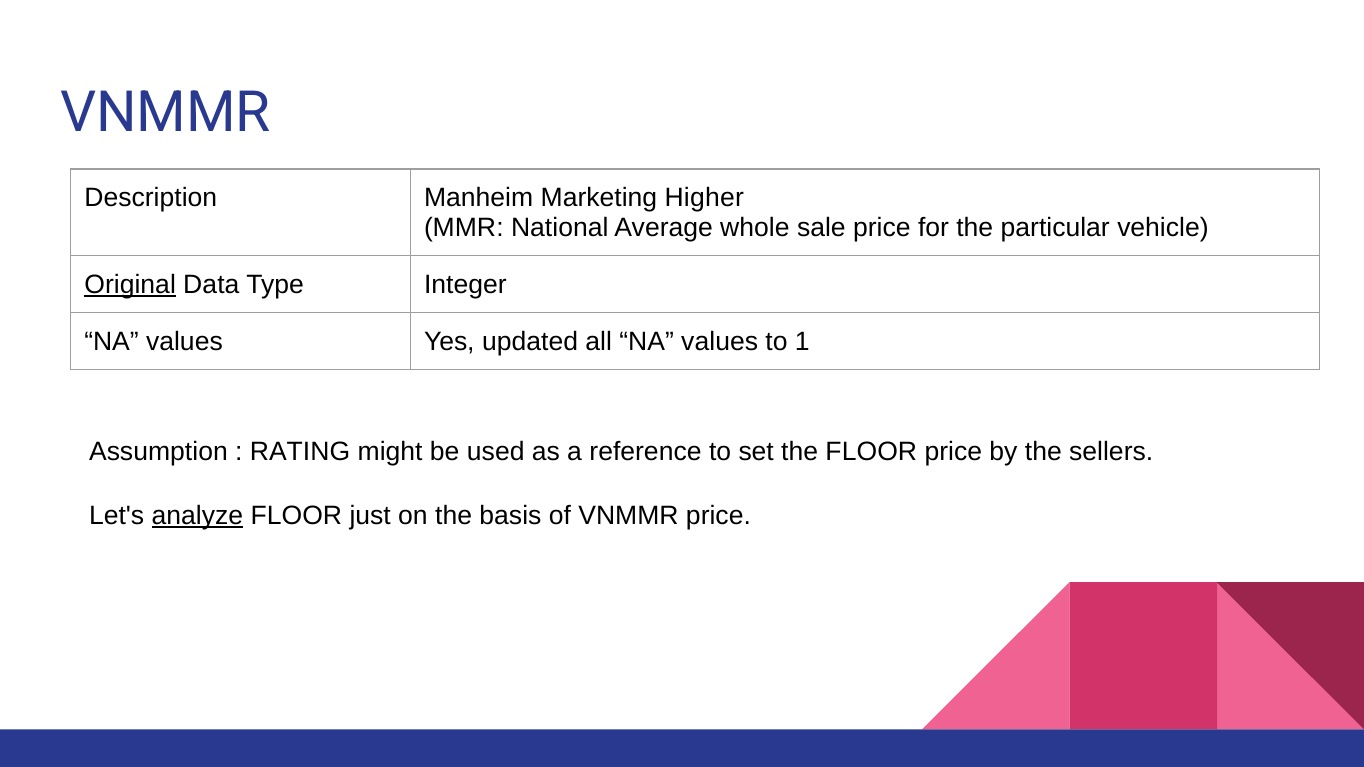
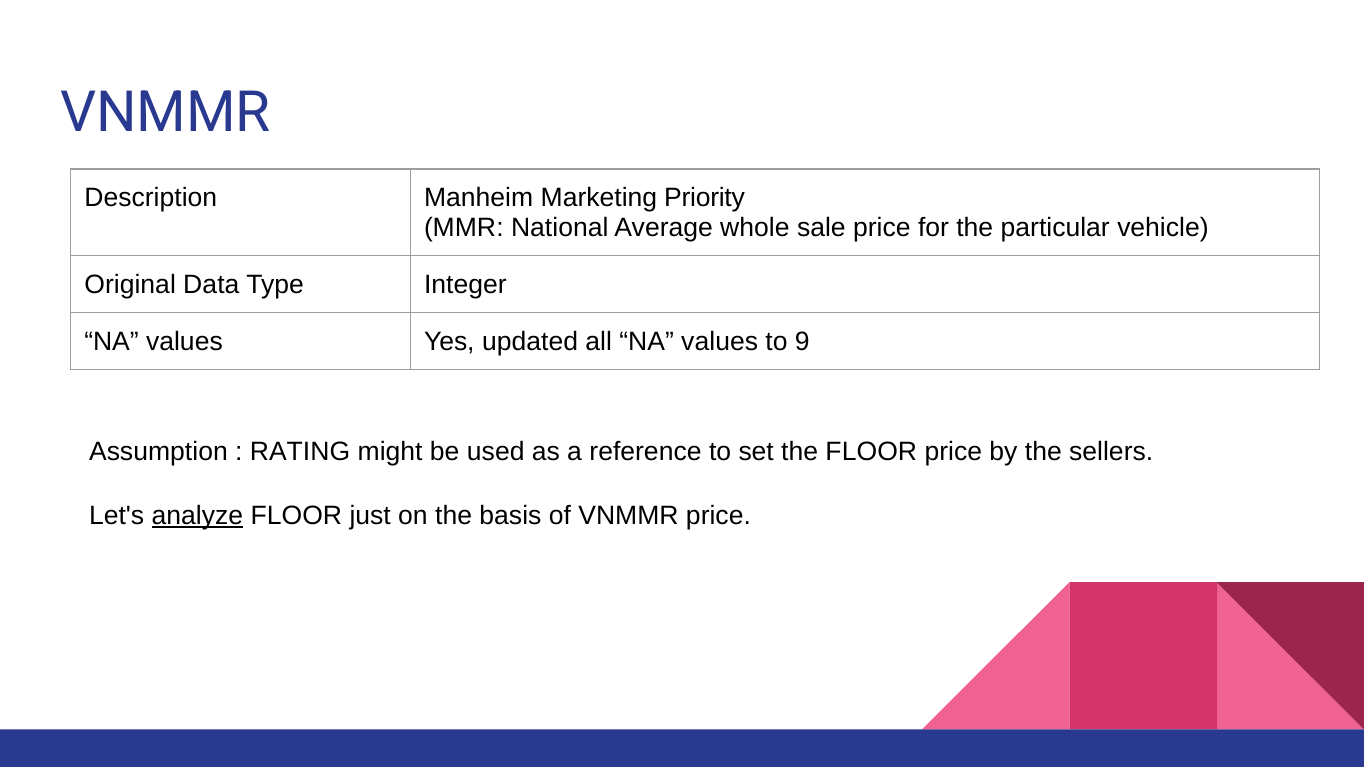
Higher: Higher -> Priority
Original underline: present -> none
1: 1 -> 9
